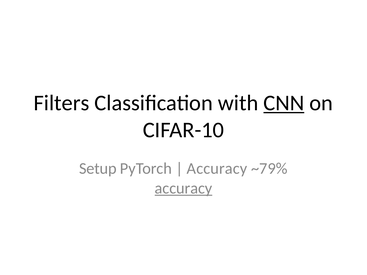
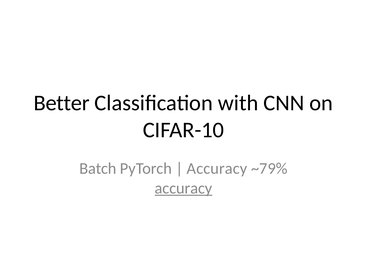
Filters: Filters -> Better
CNN underline: present -> none
Setup: Setup -> Batch
